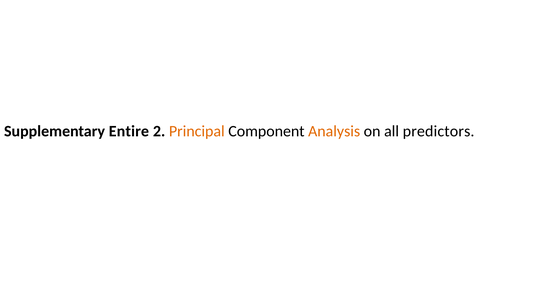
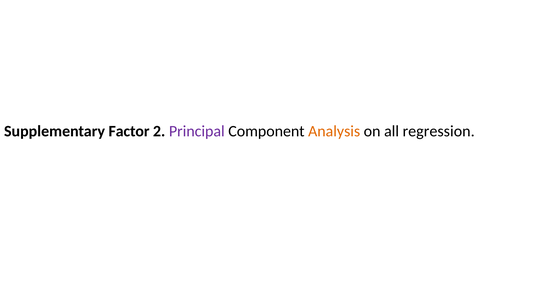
Entire: Entire -> Factor
Principal colour: orange -> purple
predictors: predictors -> regression
